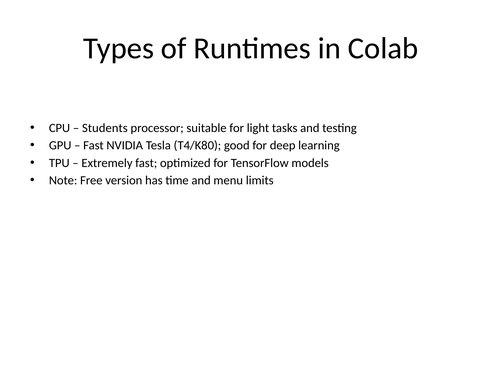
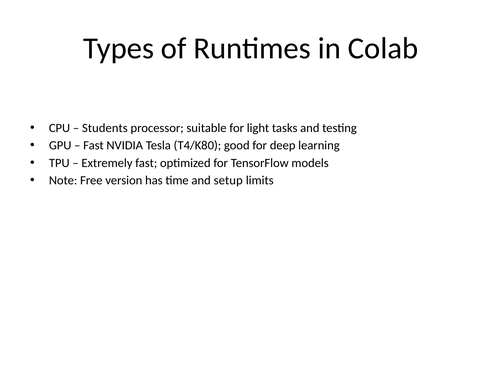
menu: menu -> setup
